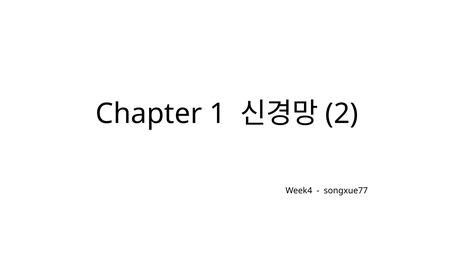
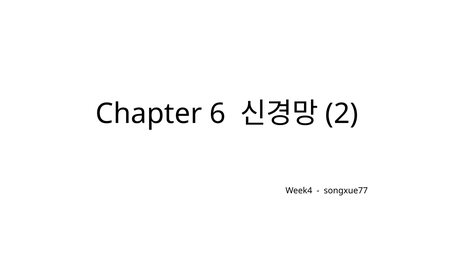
1: 1 -> 6
